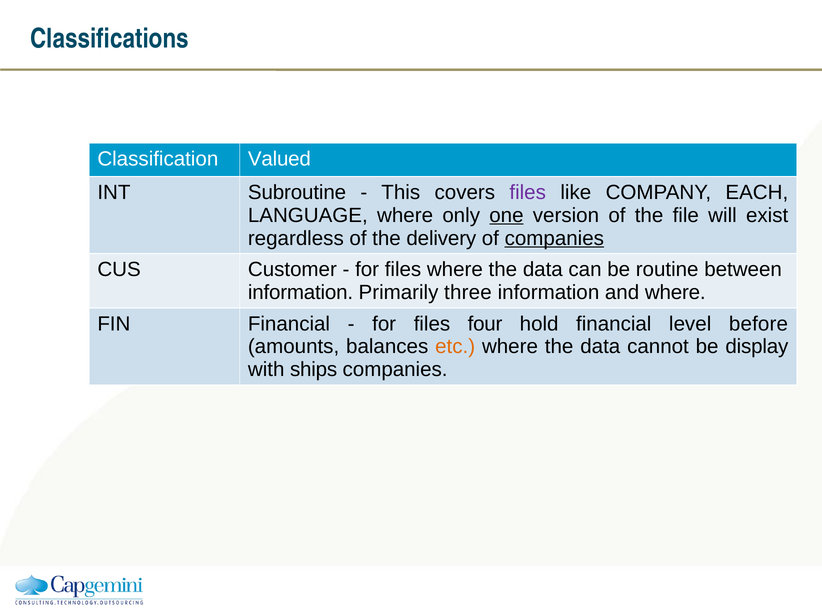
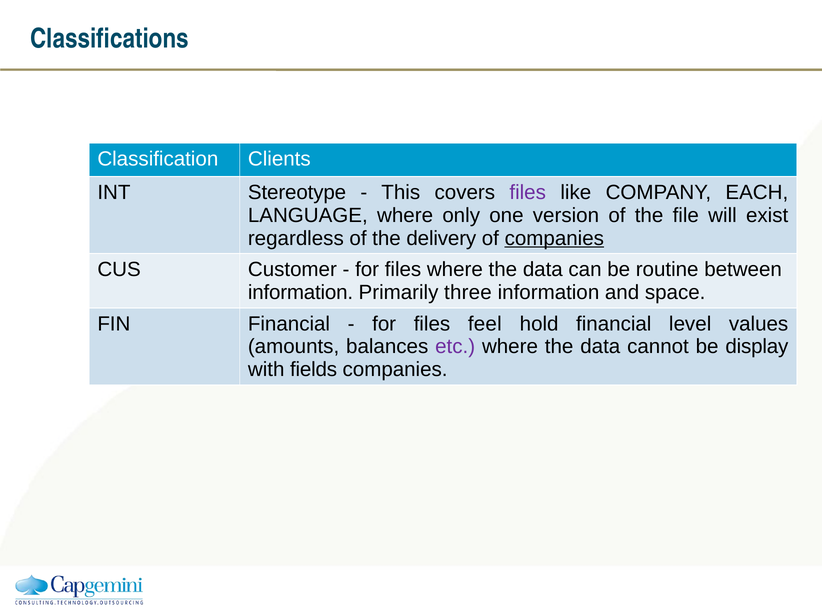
Valued: Valued -> Clients
Subroutine: Subroutine -> Stereotype
one underline: present -> none
and where: where -> space
four: four -> feel
before: before -> values
etc colour: orange -> purple
ships: ships -> fields
